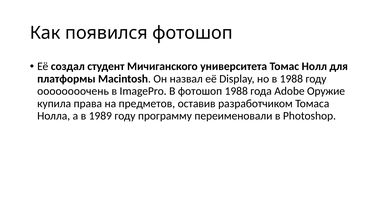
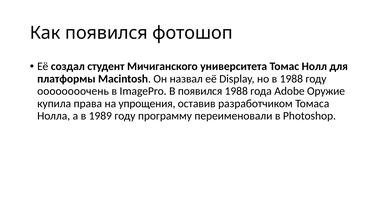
В фотошоп: фотошоп -> появился
предметов: предметов -> упрощения
